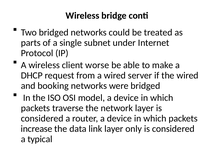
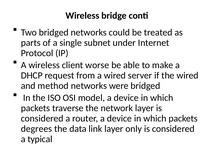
booking: booking -> method
increase: increase -> degrees
